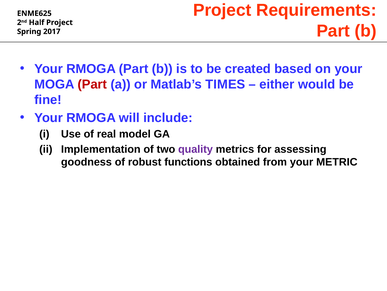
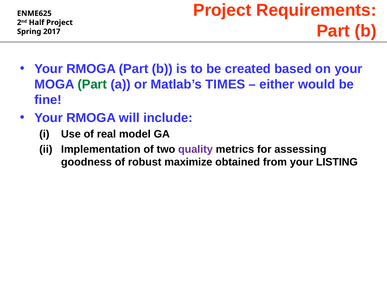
Part at (92, 84) colour: red -> green
functions: functions -> maximize
METRIC: METRIC -> LISTING
